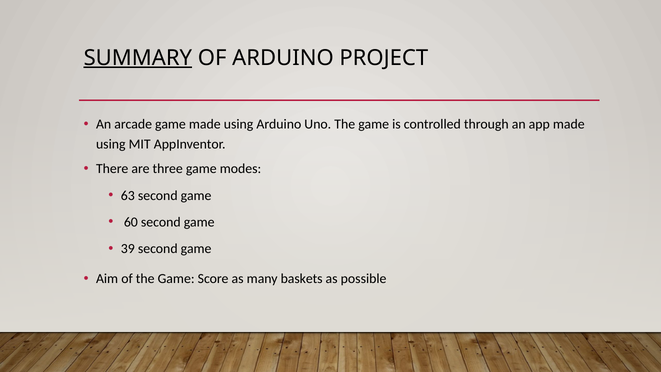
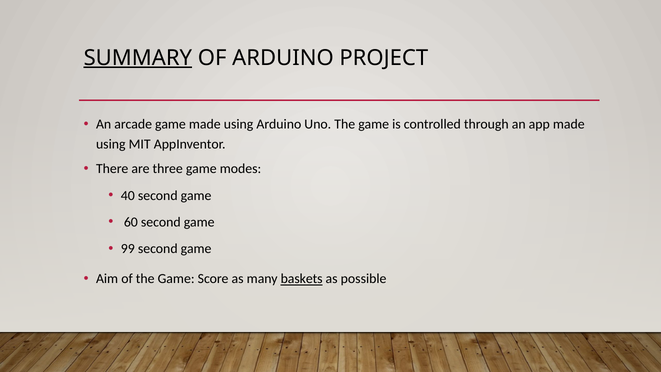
63: 63 -> 40
39: 39 -> 99
baskets underline: none -> present
